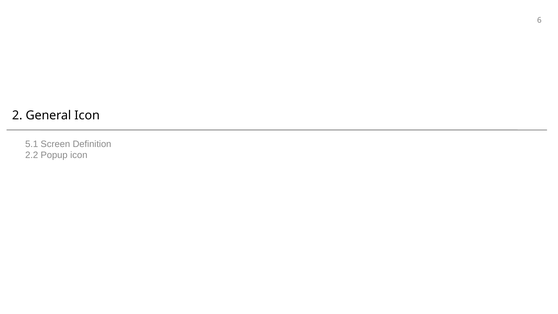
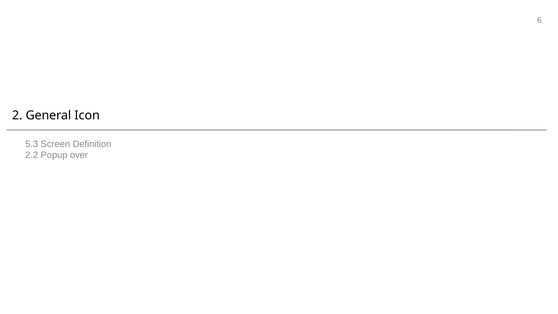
5.1: 5.1 -> 5.3
Popup icon: icon -> over
